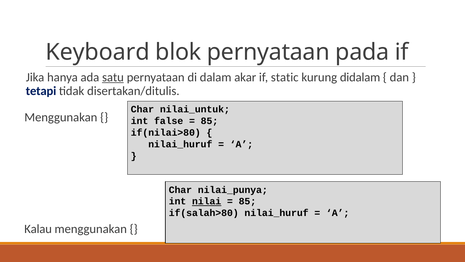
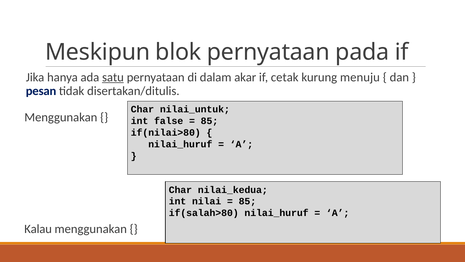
Keyboard: Keyboard -> Meskipun
static: static -> cetak
didalam: didalam -> menuju
tetapi: tetapi -> pesan
nilai_punya: nilai_punya -> nilai_kedua
nilai underline: present -> none
